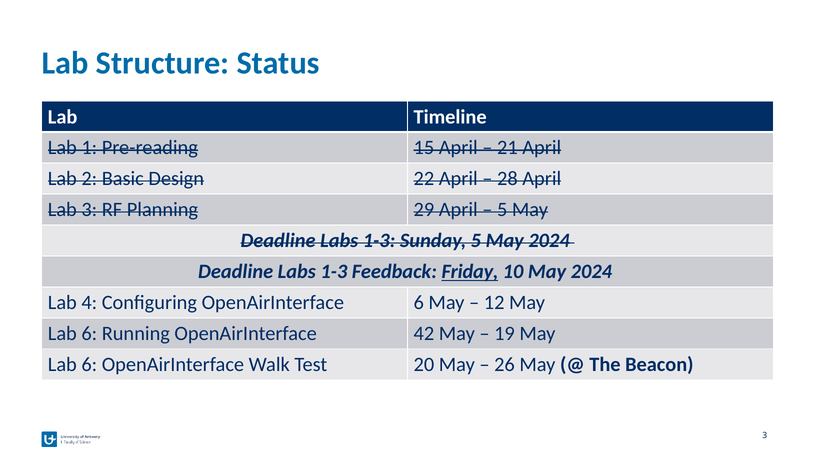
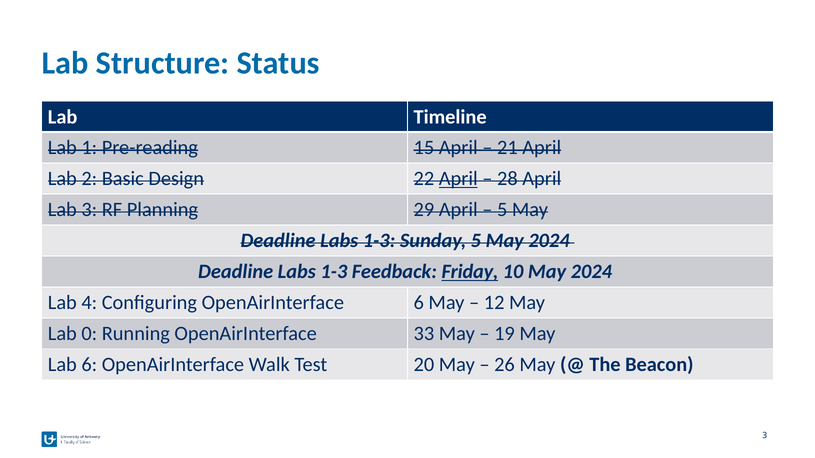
April at (458, 179) underline: none -> present
6 at (89, 334): 6 -> 0
42: 42 -> 33
